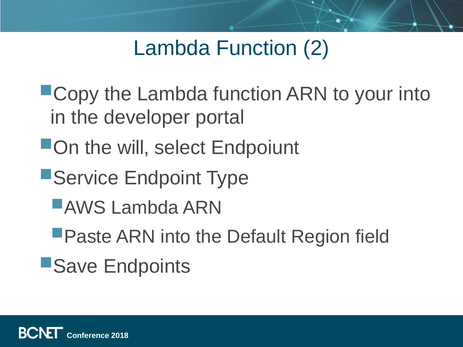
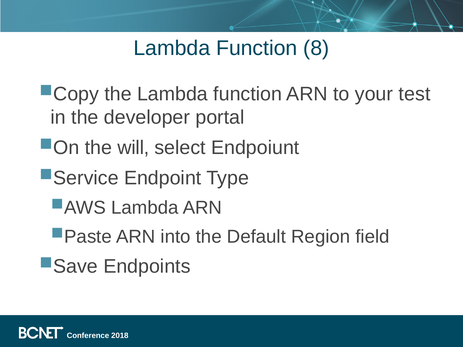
2: 2 -> 8
your into: into -> test
